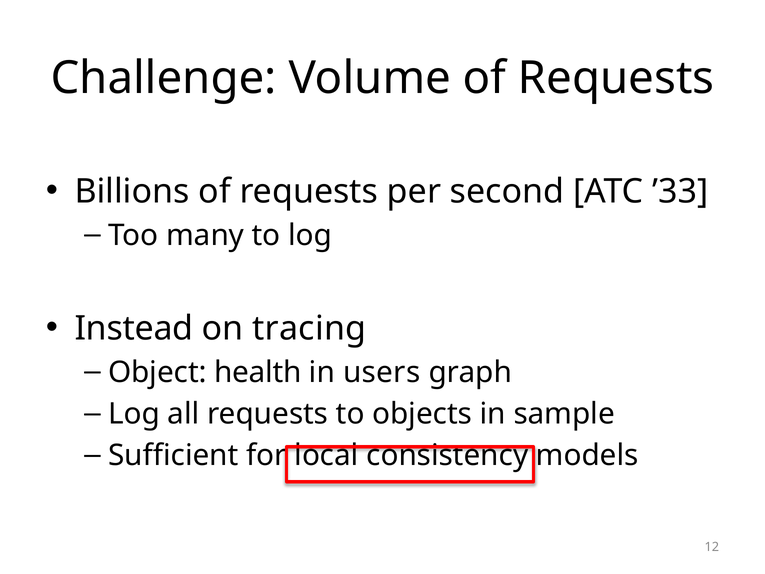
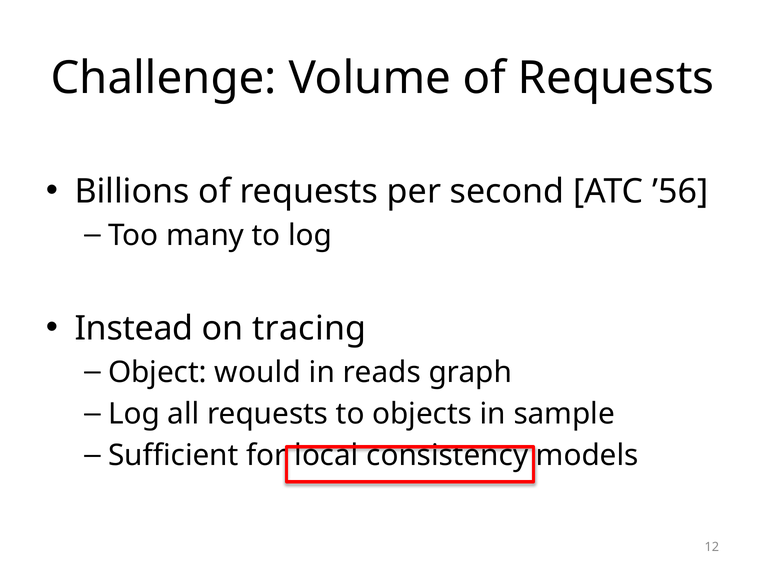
’33: ’33 -> ’56
health: health -> would
users: users -> reads
